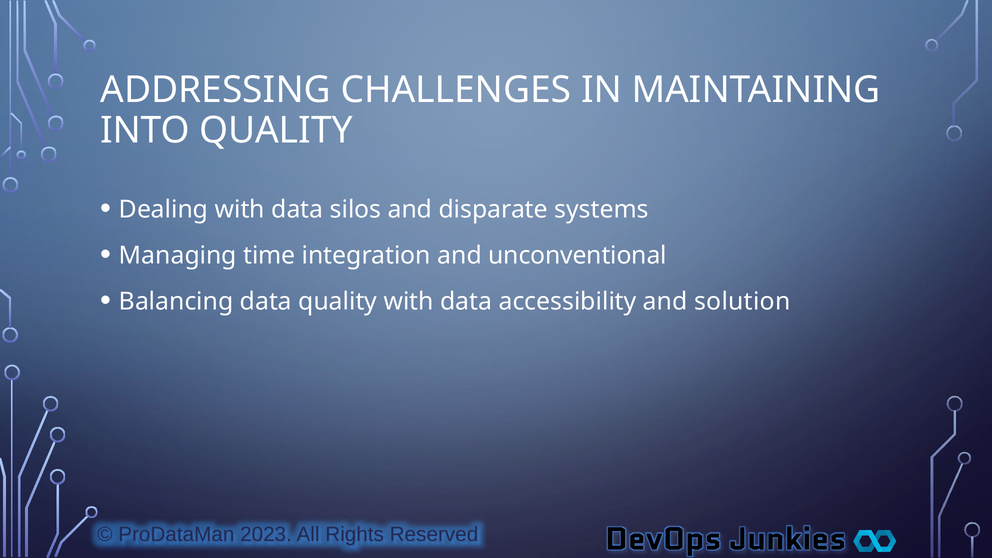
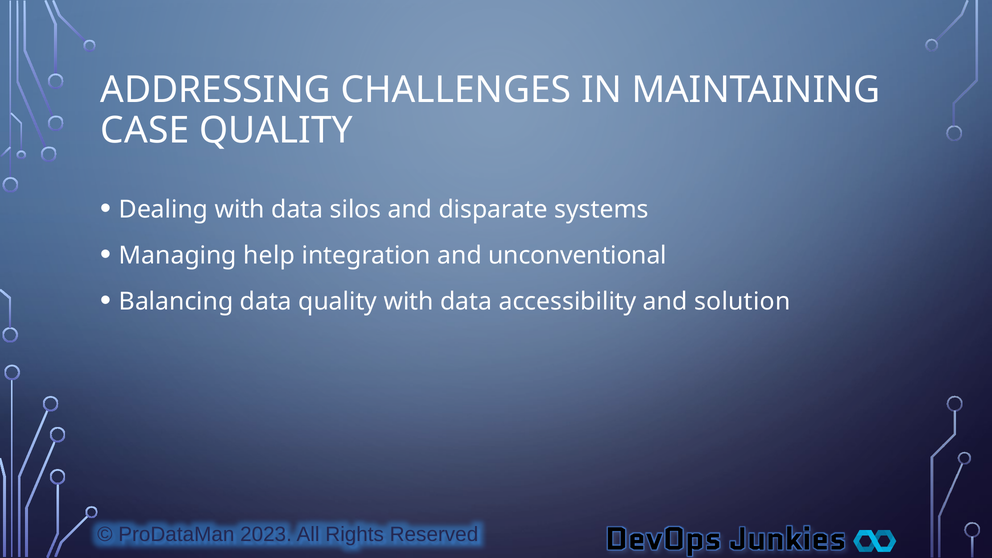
INTO: INTO -> CASE
time: time -> help
